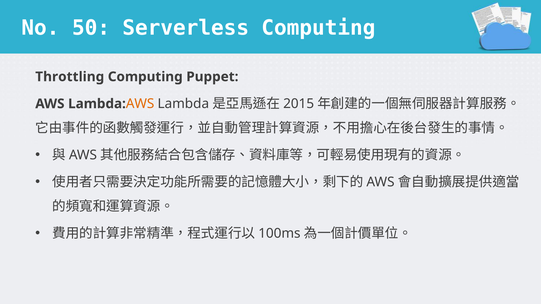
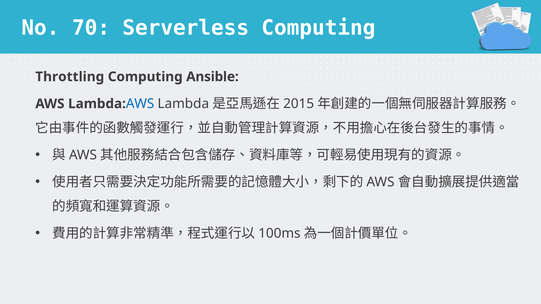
50: 50 -> 70
Puppet: Puppet -> Ansible
AWS at (140, 104) colour: orange -> blue
